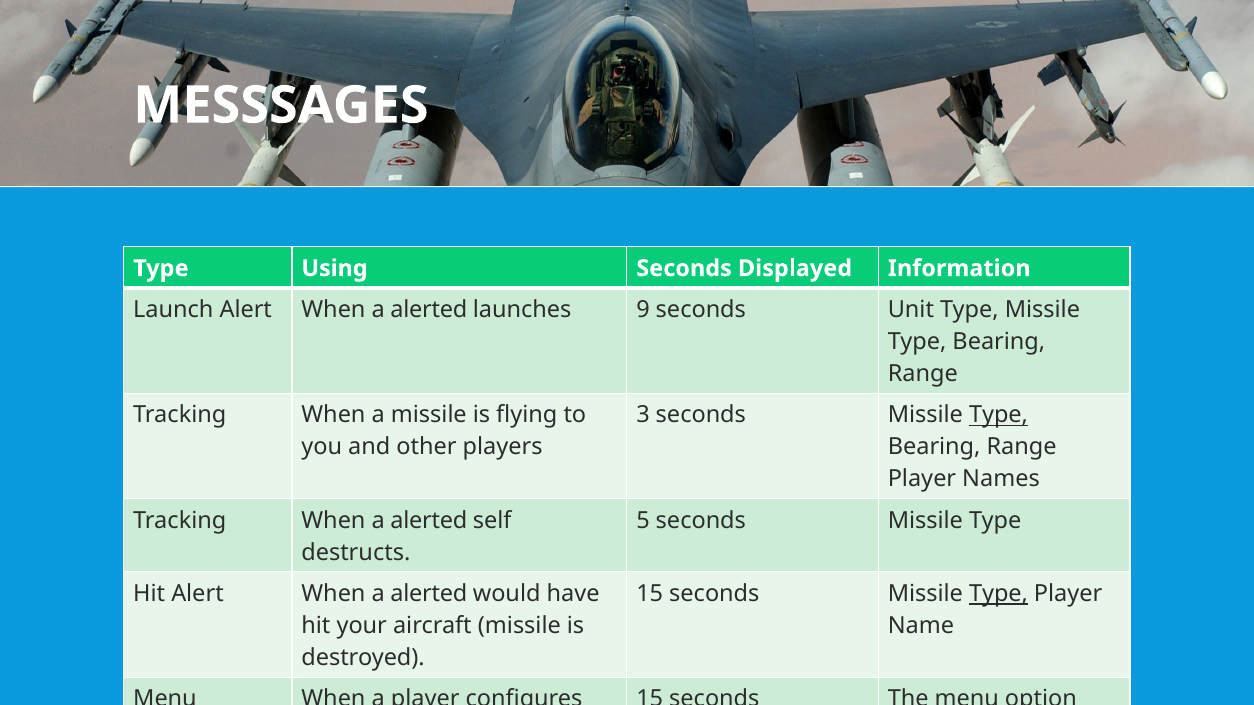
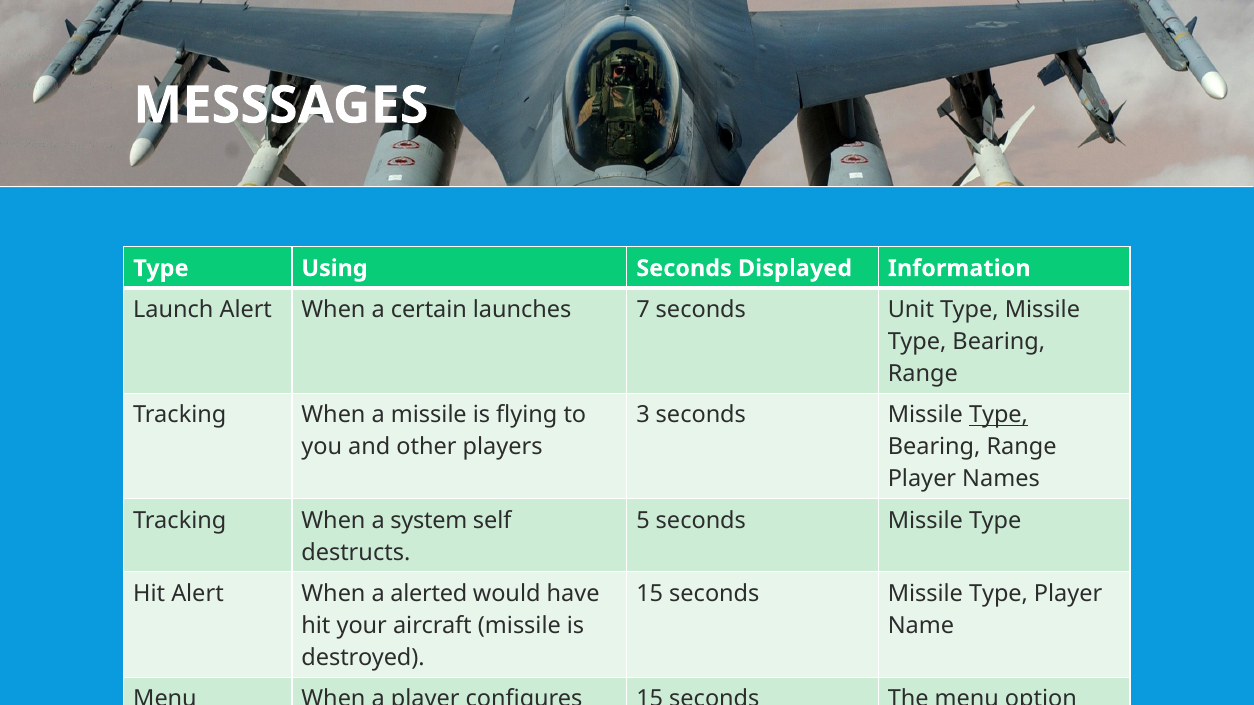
alerted at (429, 310): alerted -> certain
9: 9 -> 7
Tracking When a alerted: alerted -> system
Type at (998, 594) underline: present -> none
